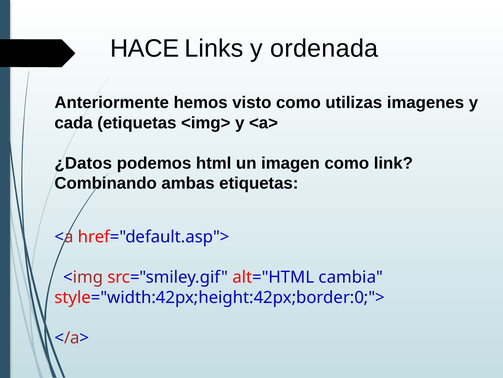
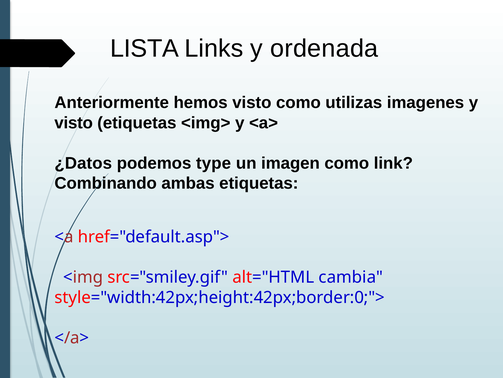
HACE: HACE -> LISTA
cada at (74, 123): cada -> visto
html: html -> type
